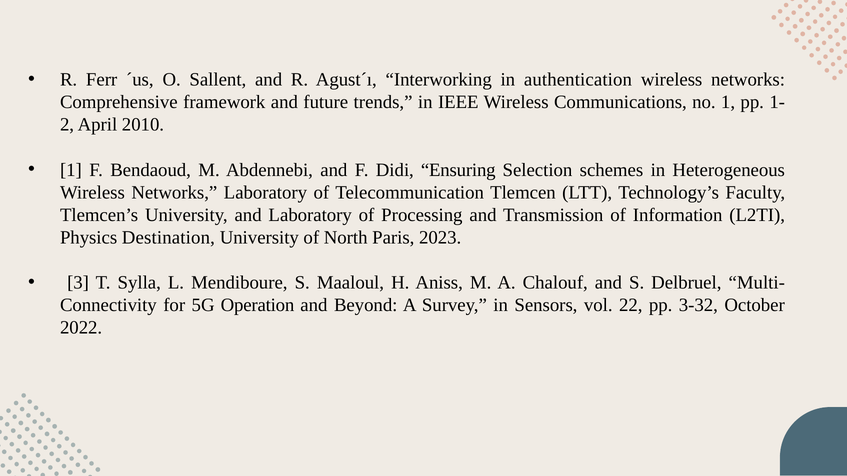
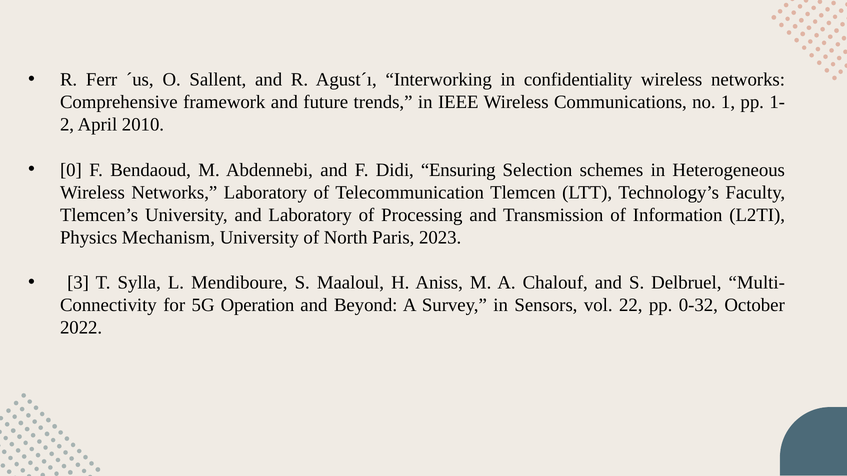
authentication: authentication -> confidentiality
1 at (71, 170): 1 -> 0
Destination: Destination -> Mechanism
3-32: 3-32 -> 0-32
